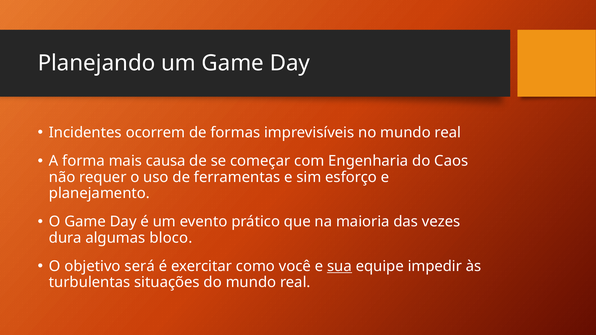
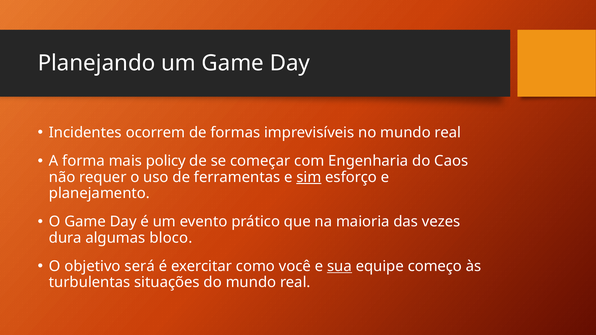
causa: causa -> policy
sim underline: none -> present
impedir: impedir -> começo
